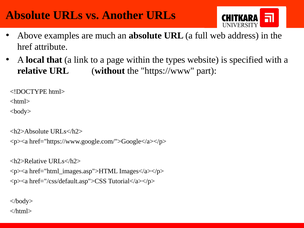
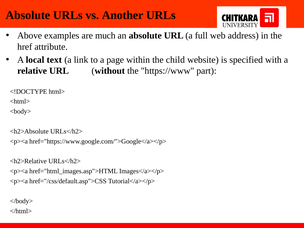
that: that -> text
types: types -> child
